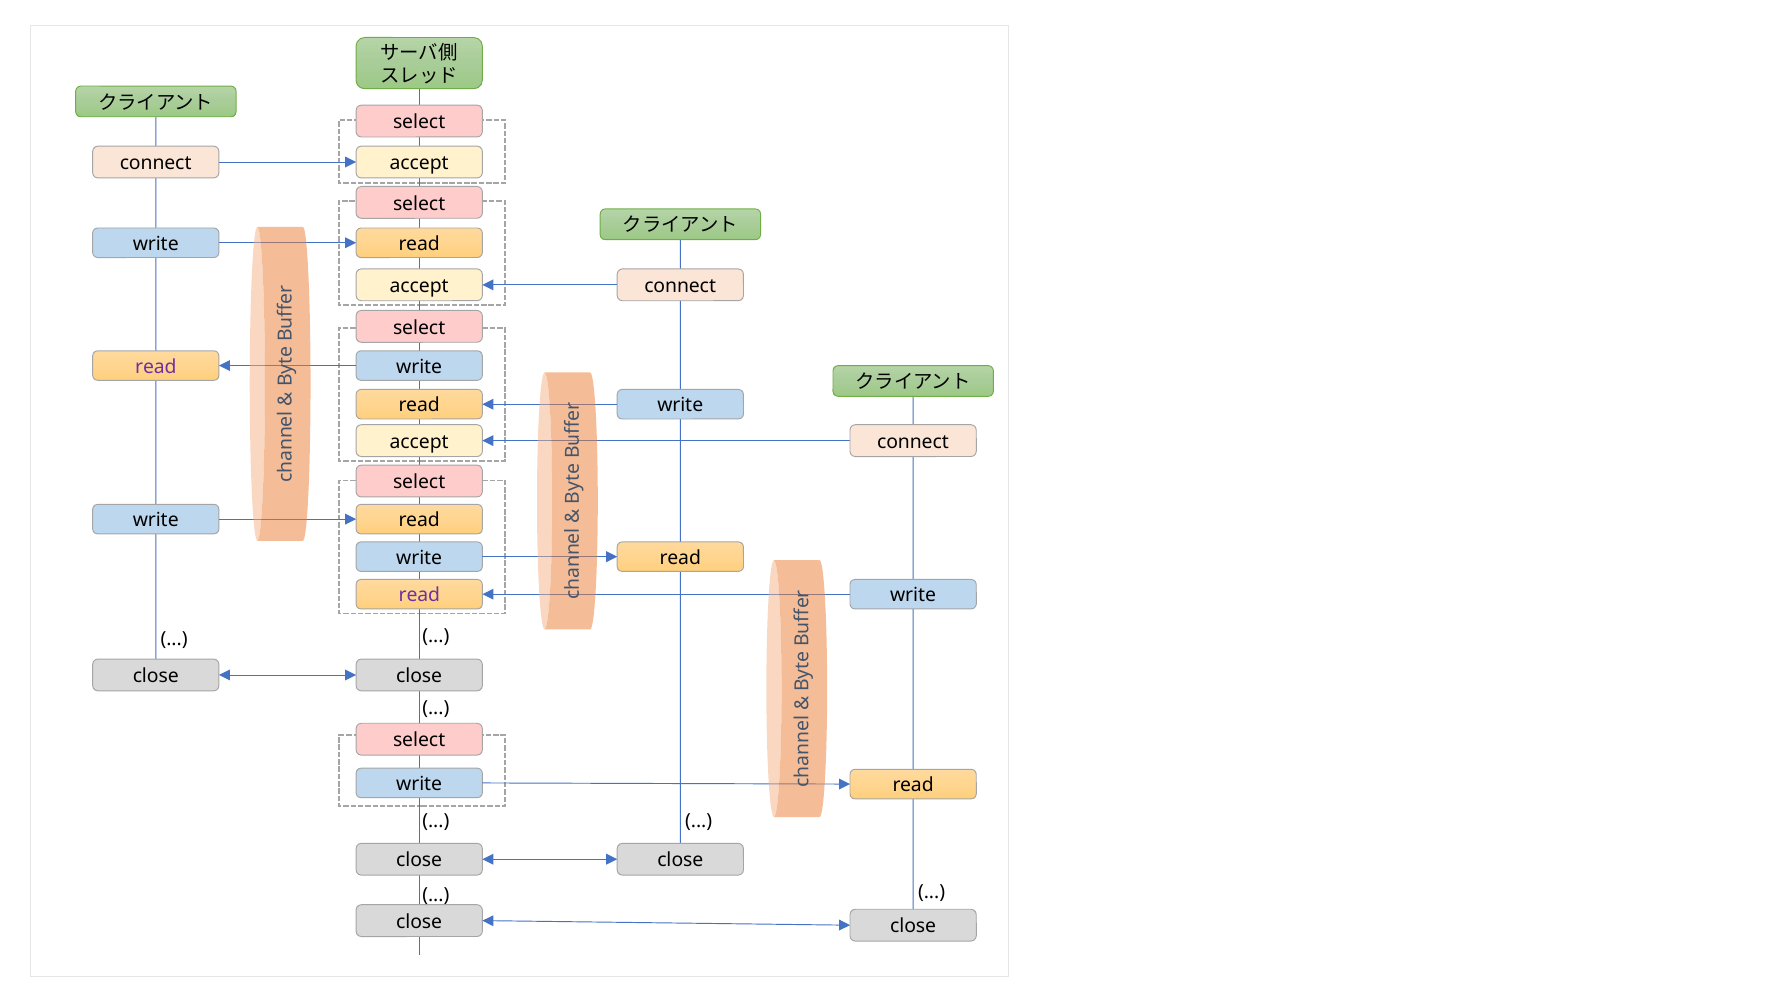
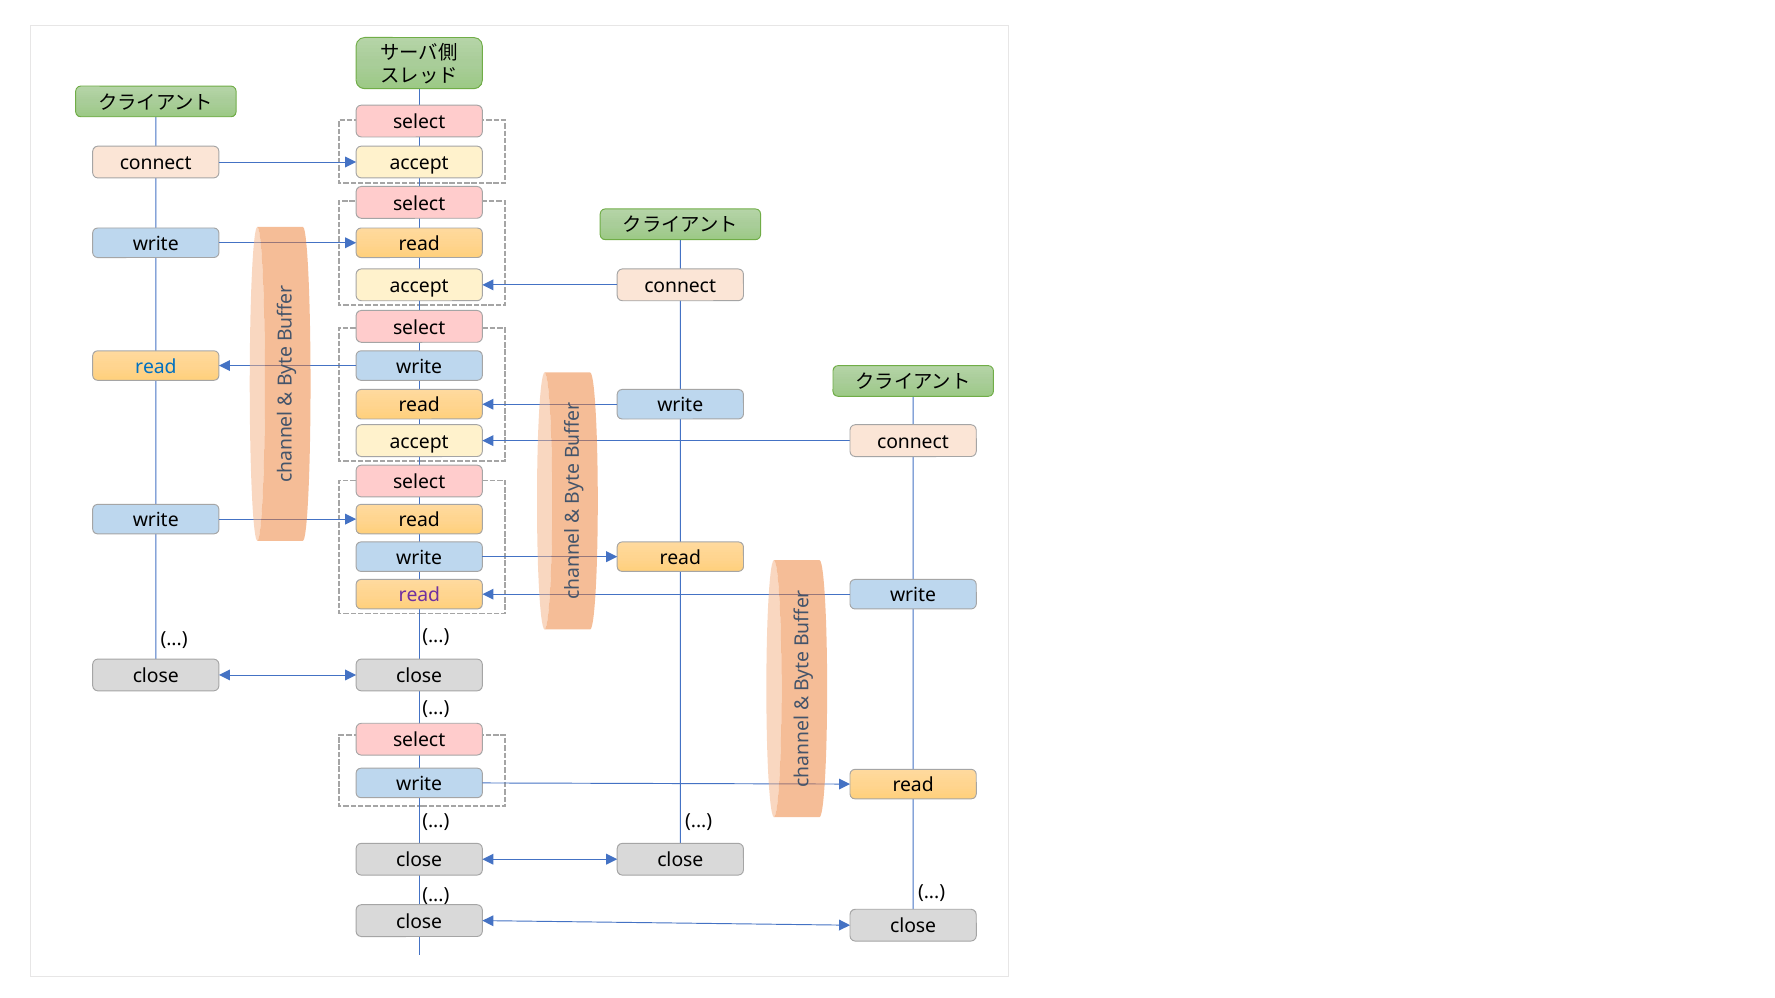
read at (156, 367) colour: purple -> blue
